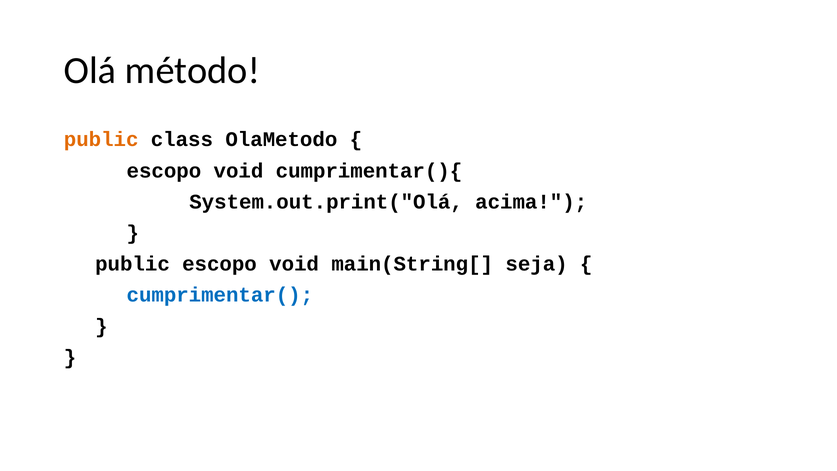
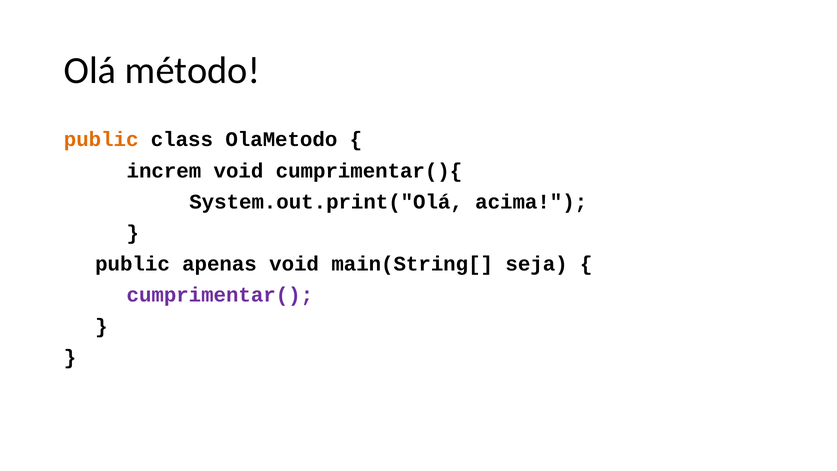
escopo at (164, 171): escopo -> increm
public escopo: escopo -> apenas
cumprimentar( colour: blue -> purple
